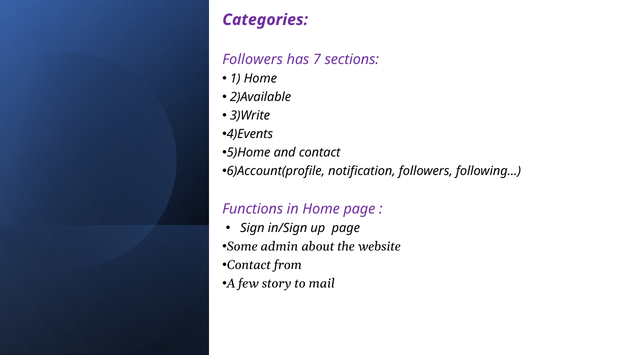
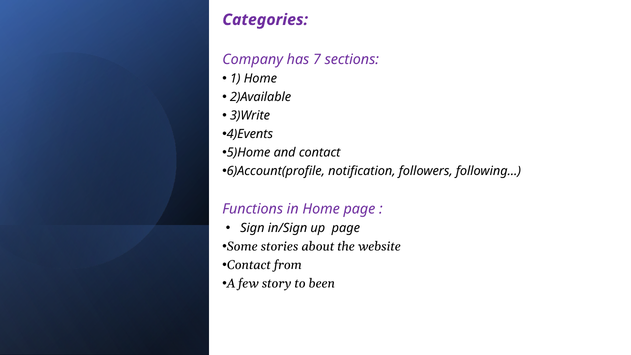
Followers at (253, 59): Followers -> Company
admin: admin -> stories
mail: mail -> been
